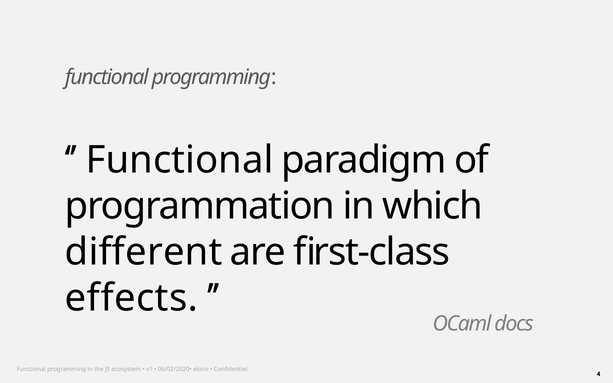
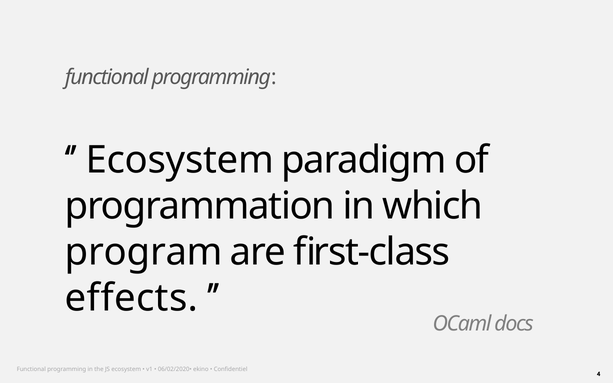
Functional at (180, 160): Functional -> Ecosystem
different: different -> program
